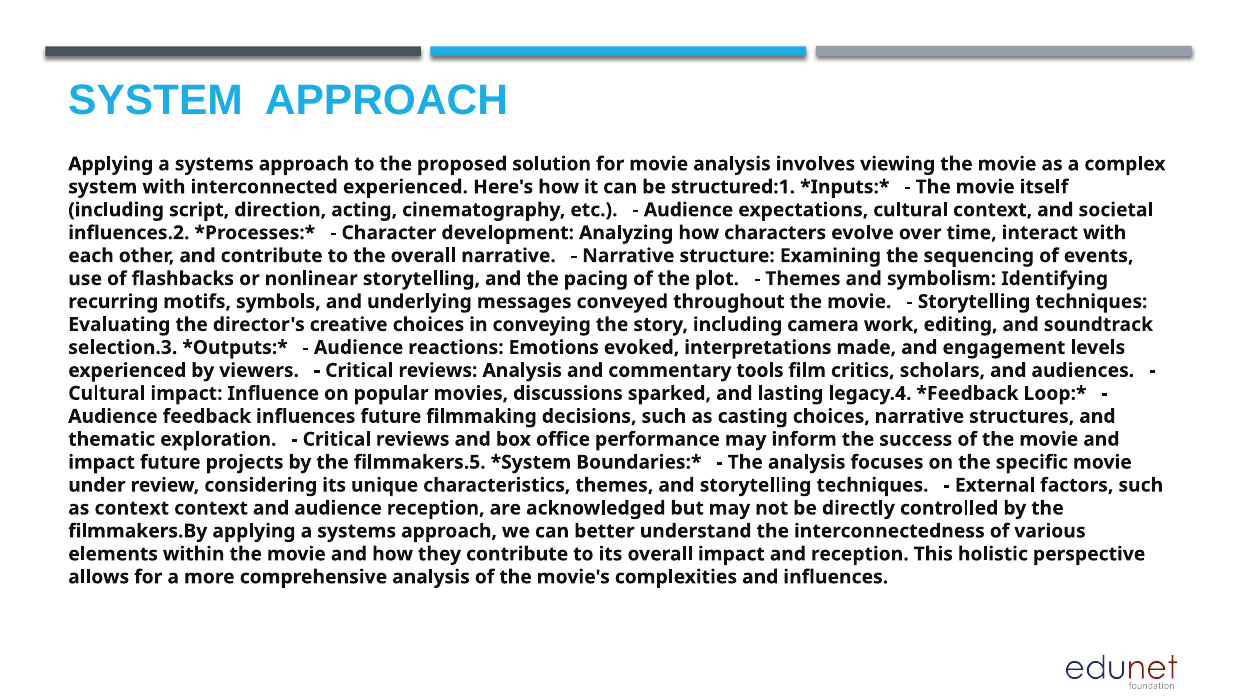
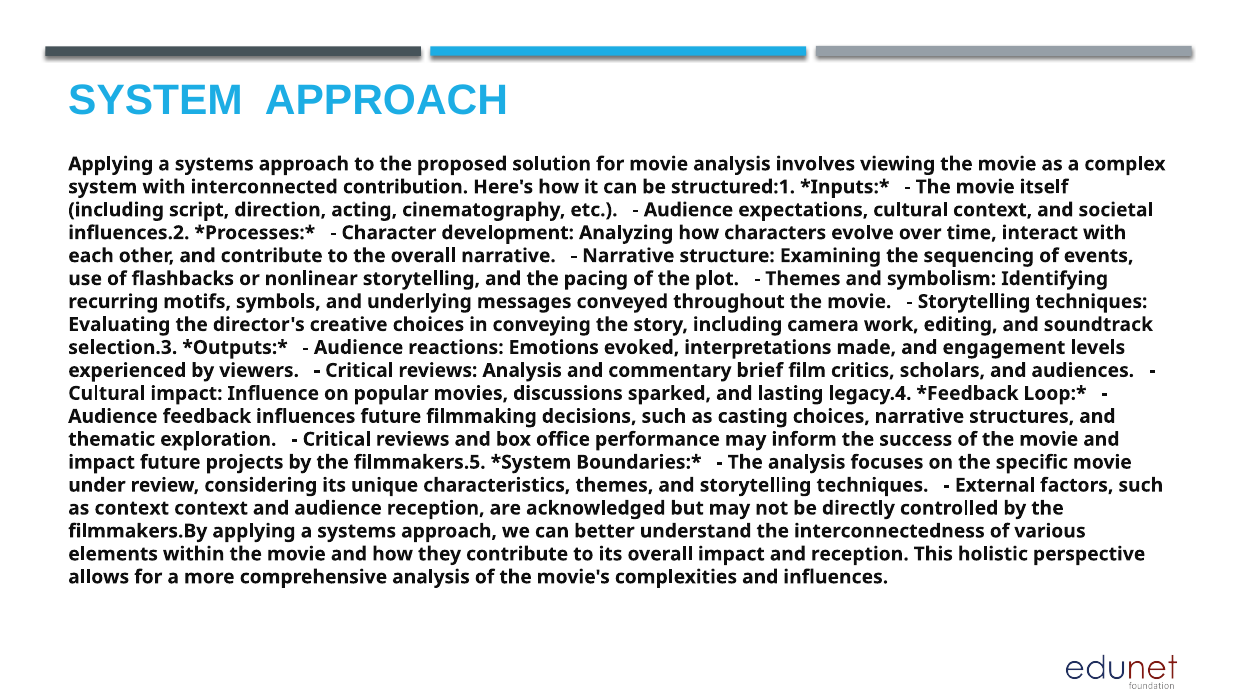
interconnected experienced: experienced -> contribution
tools: tools -> brief
